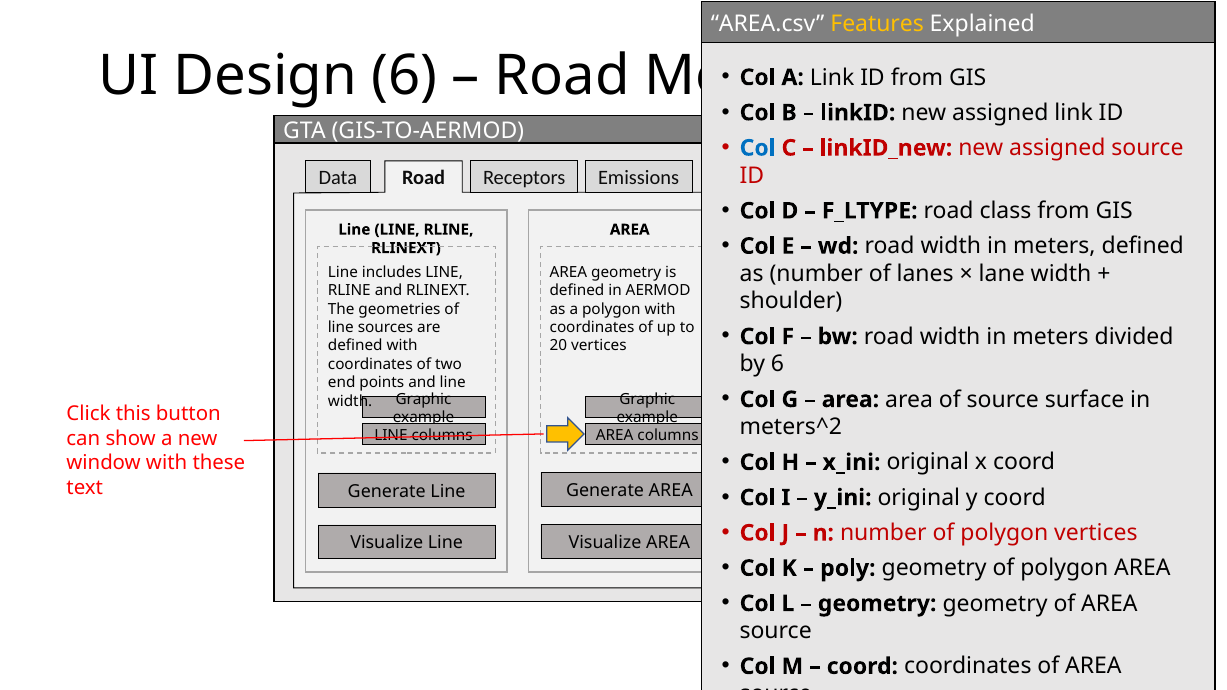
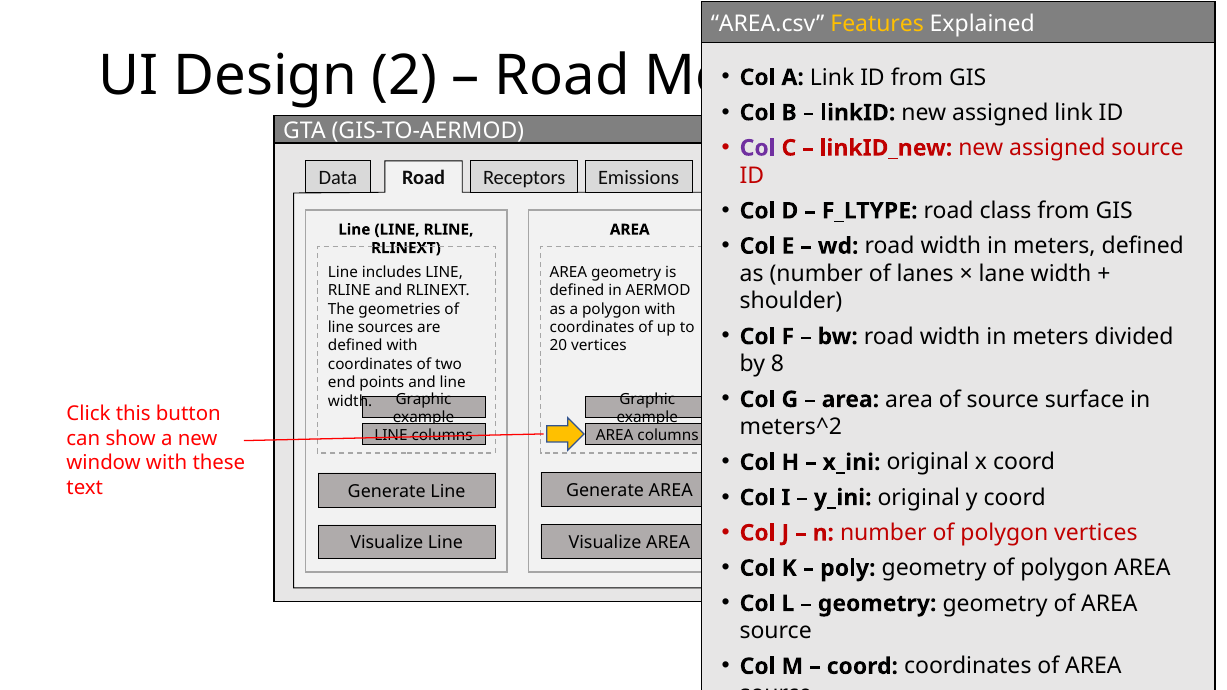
Design 6: 6 -> 2
Col at (758, 148) colour: blue -> purple
by 6: 6 -> 8
